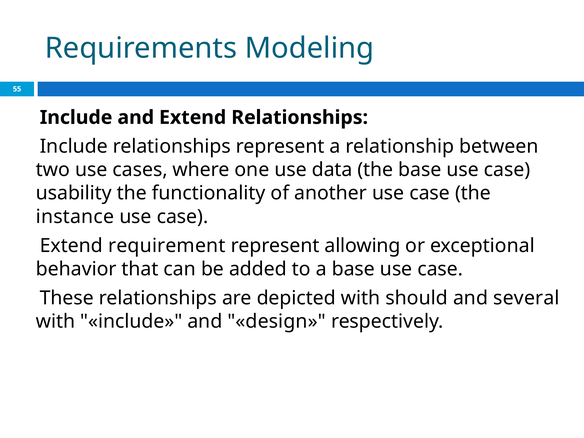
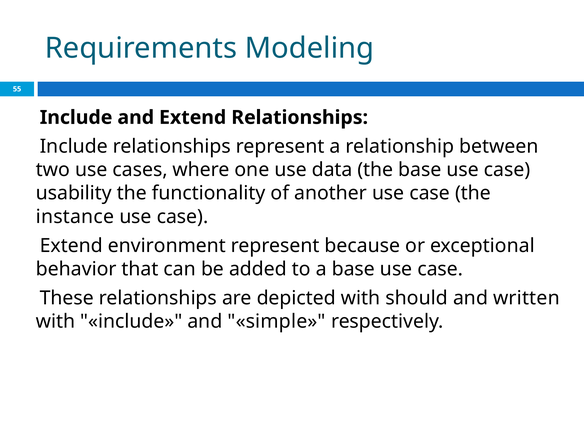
requirement: requirement -> environment
allowing: allowing -> because
several: several -> written
design: design -> simple
